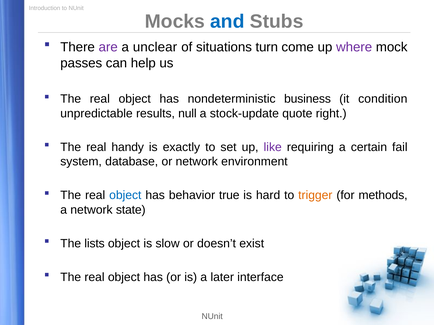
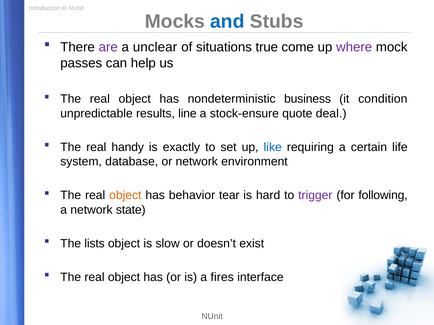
turn: turn -> true
null: null -> line
stock-update: stock-update -> stock-ensure
right: right -> deal
like colour: purple -> blue
fail: fail -> life
object at (125, 196) colour: blue -> orange
true: true -> tear
trigger colour: orange -> purple
methods: methods -> following
later: later -> fires
